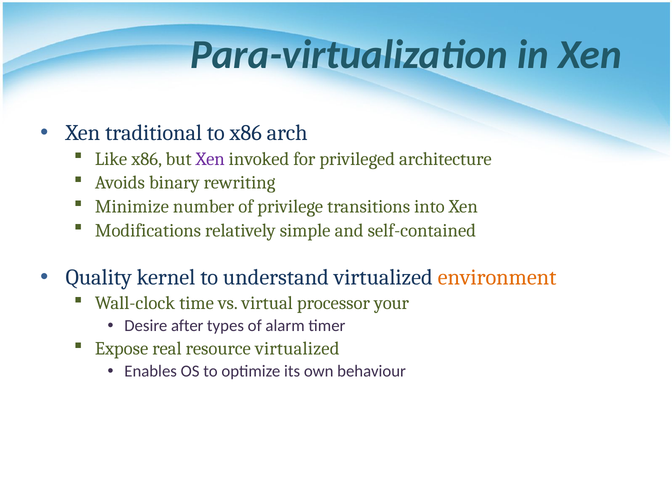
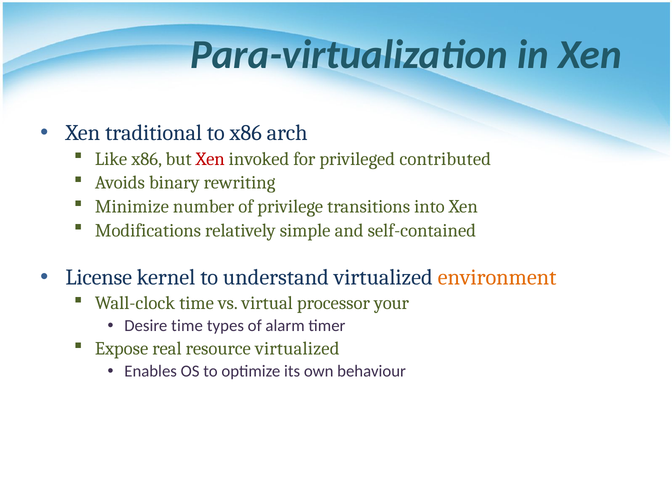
Xen at (210, 159) colour: purple -> red
architecture: architecture -> contributed
Quality: Quality -> License
Desire after: after -> time
